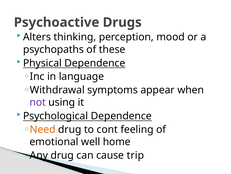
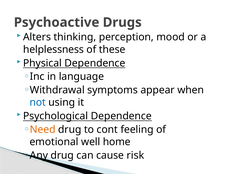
psychopaths: psychopaths -> helplessness
not colour: purple -> blue
trip: trip -> risk
